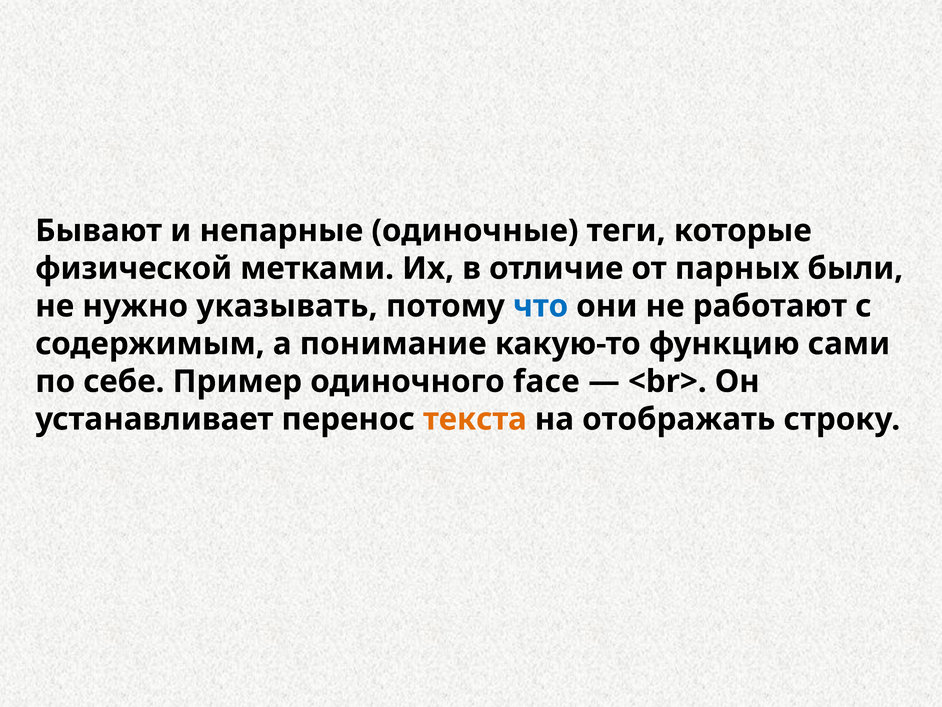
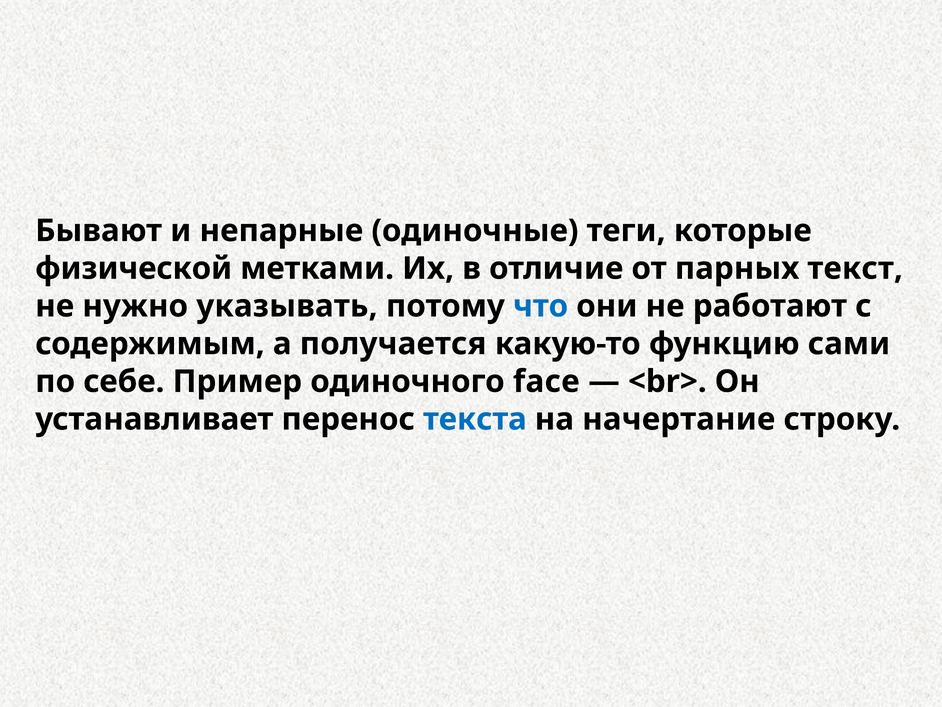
были: были -> текст
понимание: понимание -> получается
текста colour: orange -> blue
отображать: отображать -> начертание
